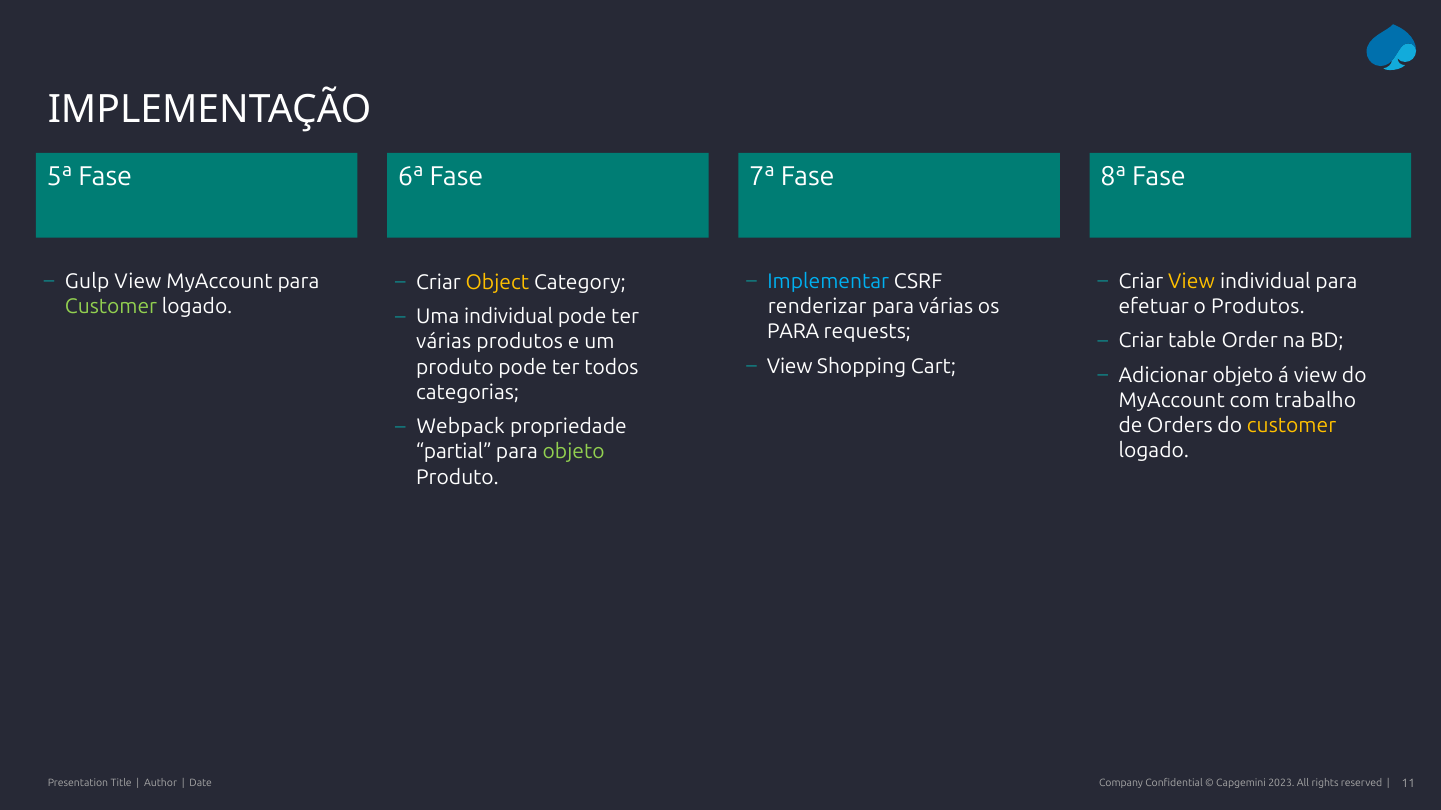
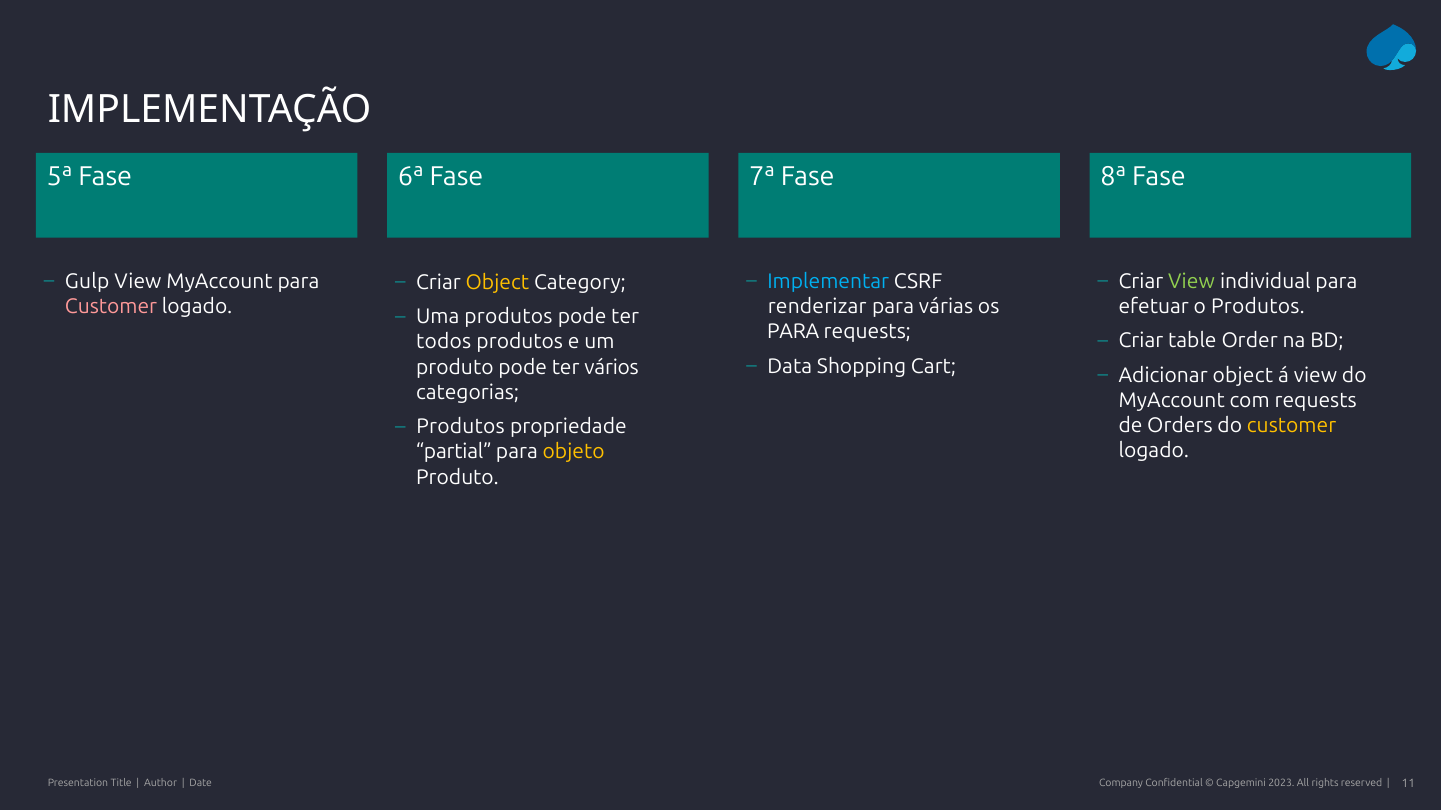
View at (1192, 282) colour: yellow -> light green
Customer at (111, 307) colour: light green -> pink
Uma individual: individual -> produtos
várias at (444, 342): várias -> todos
View at (790, 366): View -> Data
todos: todos -> vários
Adicionar objeto: objeto -> object
com trabalho: trabalho -> requests
Webpack at (461, 427): Webpack -> Produtos
objeto at (574, 452) colour: light green -> yellow
